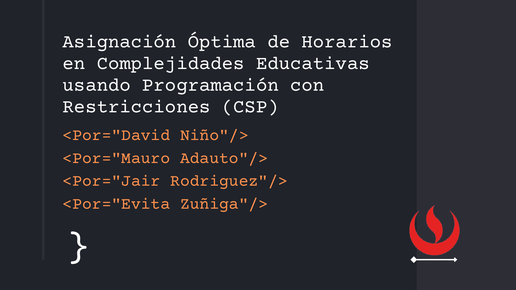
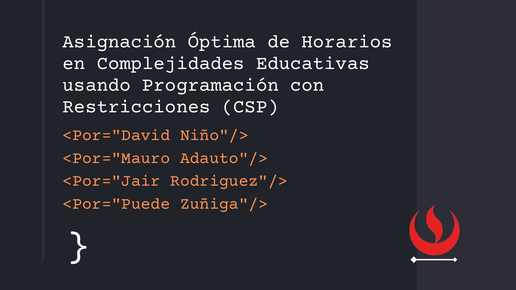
<Por="Evita: <Por="Evita -> <Por="Puede
